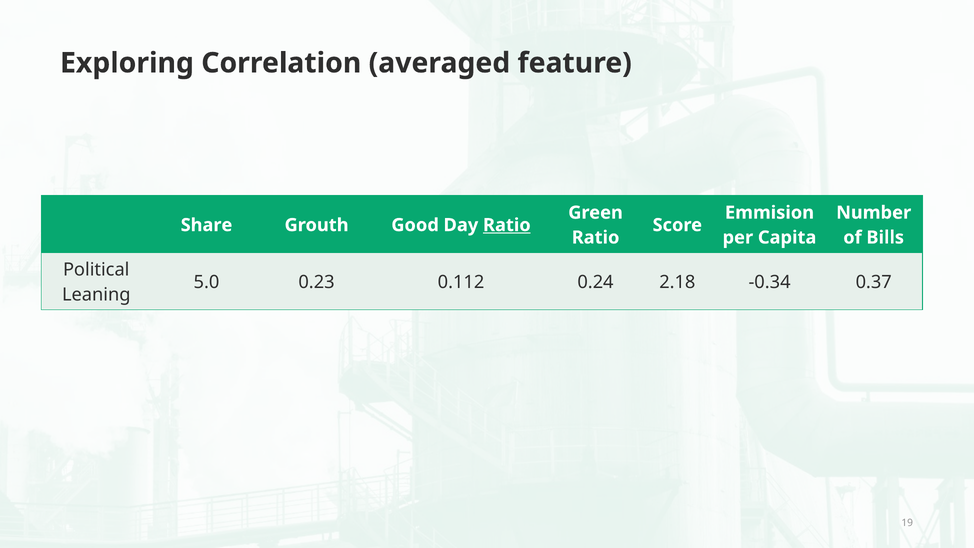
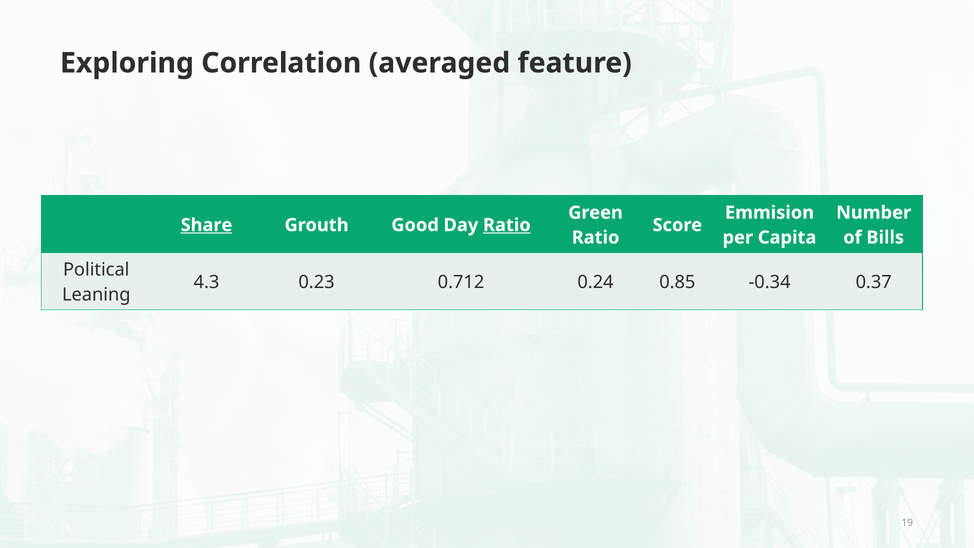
Share underline: none -> present
5.0: 5.0 -> 4.3
0.112: 0.112 -> 0.712
2.18: 2.18 -> 0.85
